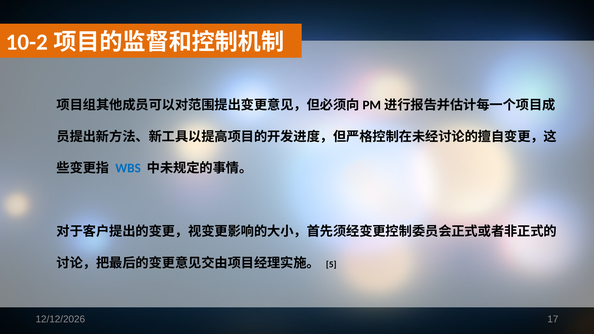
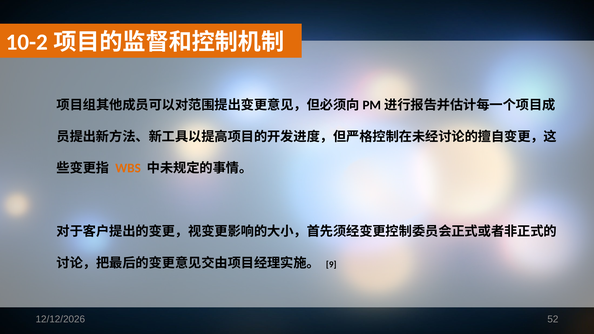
WBS colour: blue -> orange
5: 5 -> 9
17: 17 -> 52
